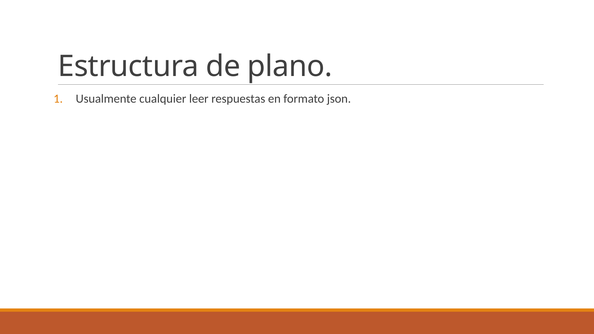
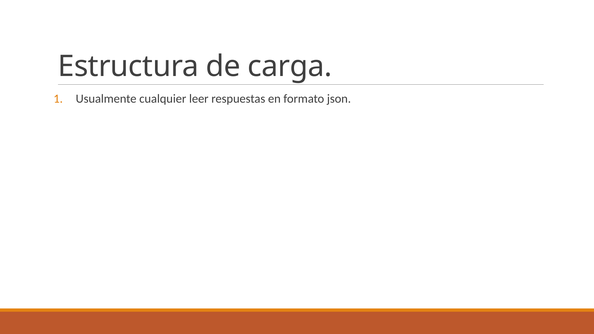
plano: plano -> carga
